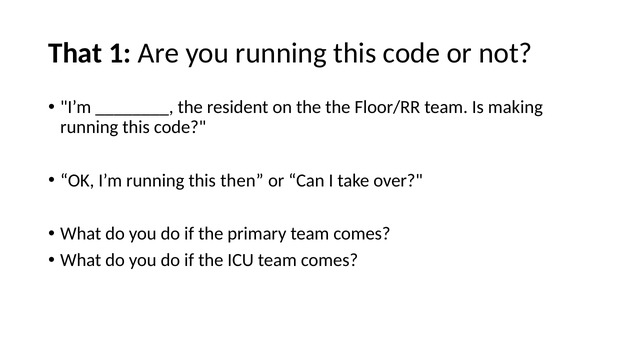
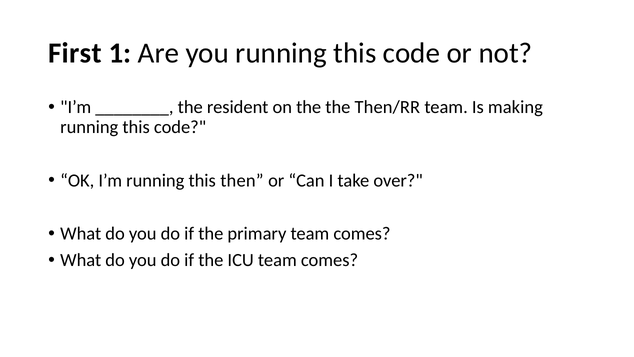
That: That -> First
Floor/RR: Floor/RR -> Then/RR
